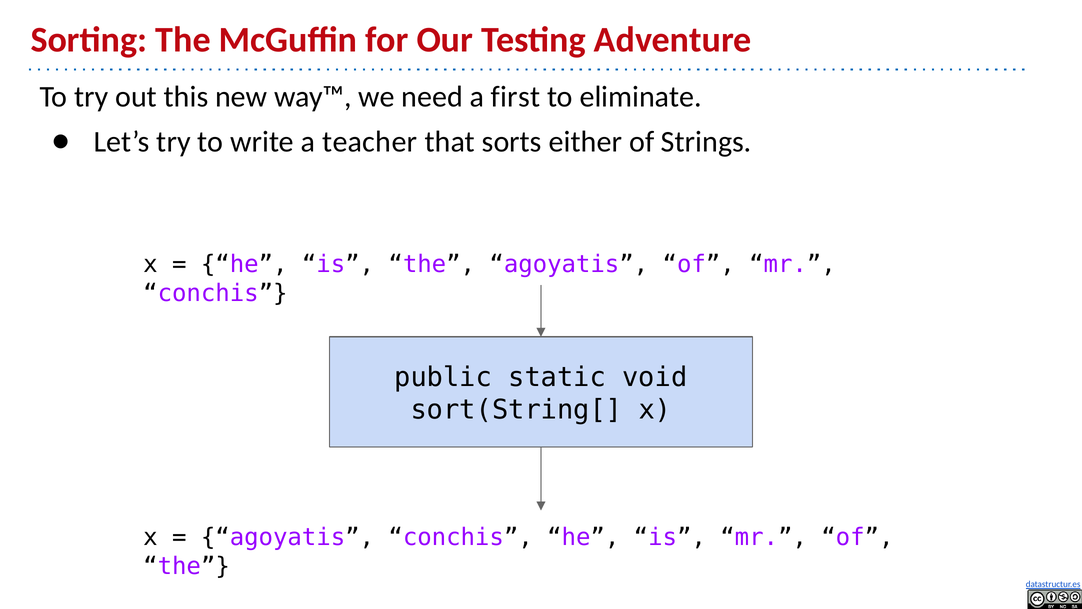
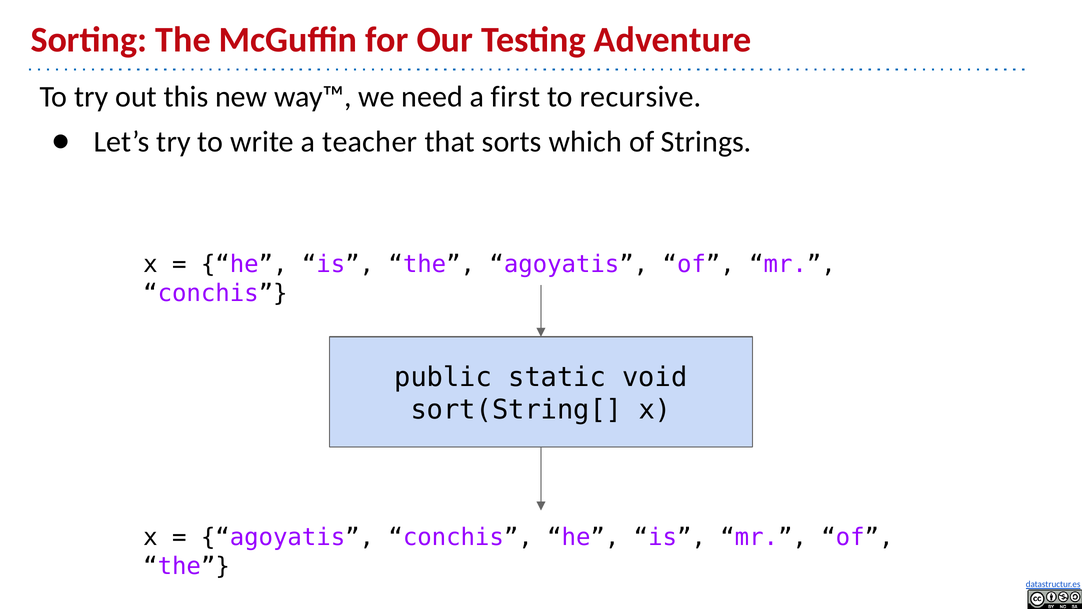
eliminate: eliminate -> recursive
either: either -> which
